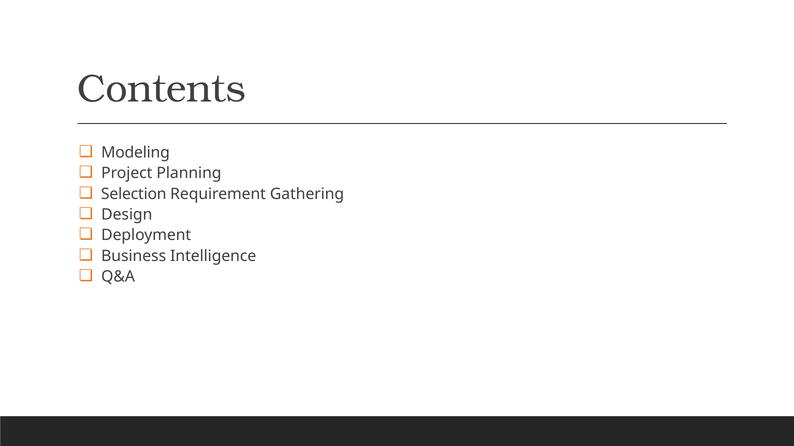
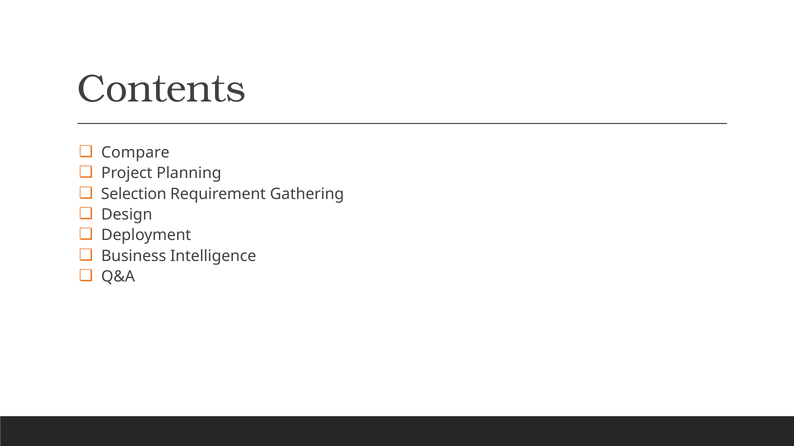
Modeling: Modeling -> Compare
